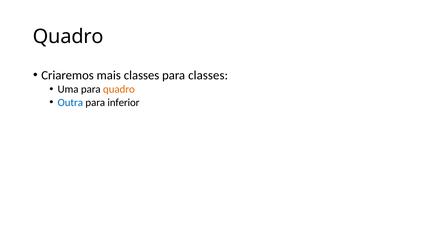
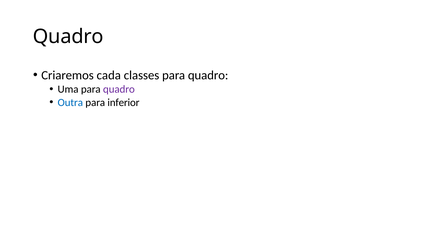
mais: mais -> cada
classes para classes: classes -> quadro
quadro at (119, 89) colour: orange -> purple
